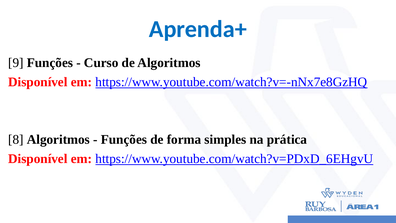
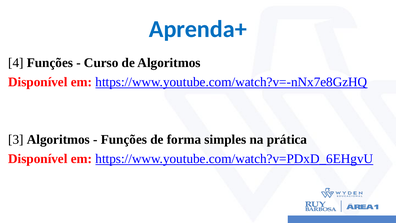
9: 9 -> 4
8: 8 -> 3
